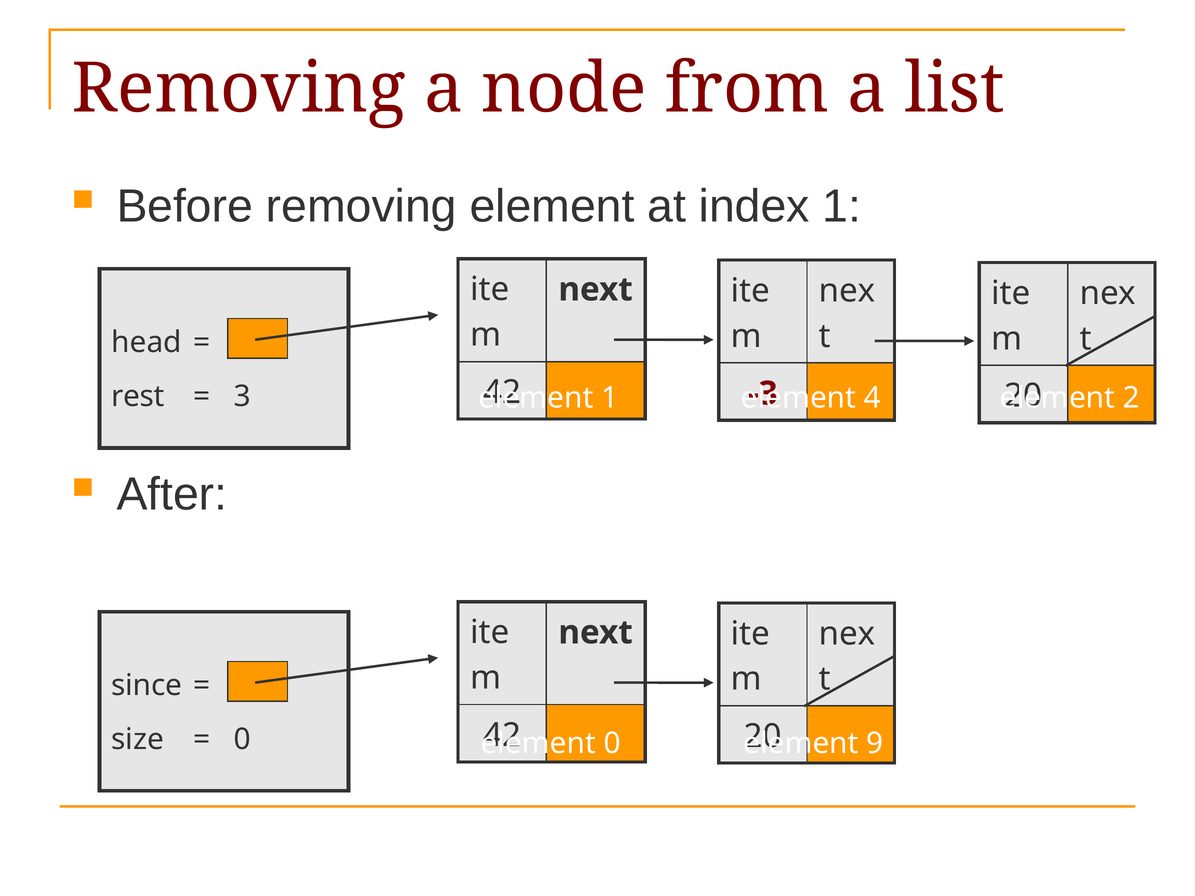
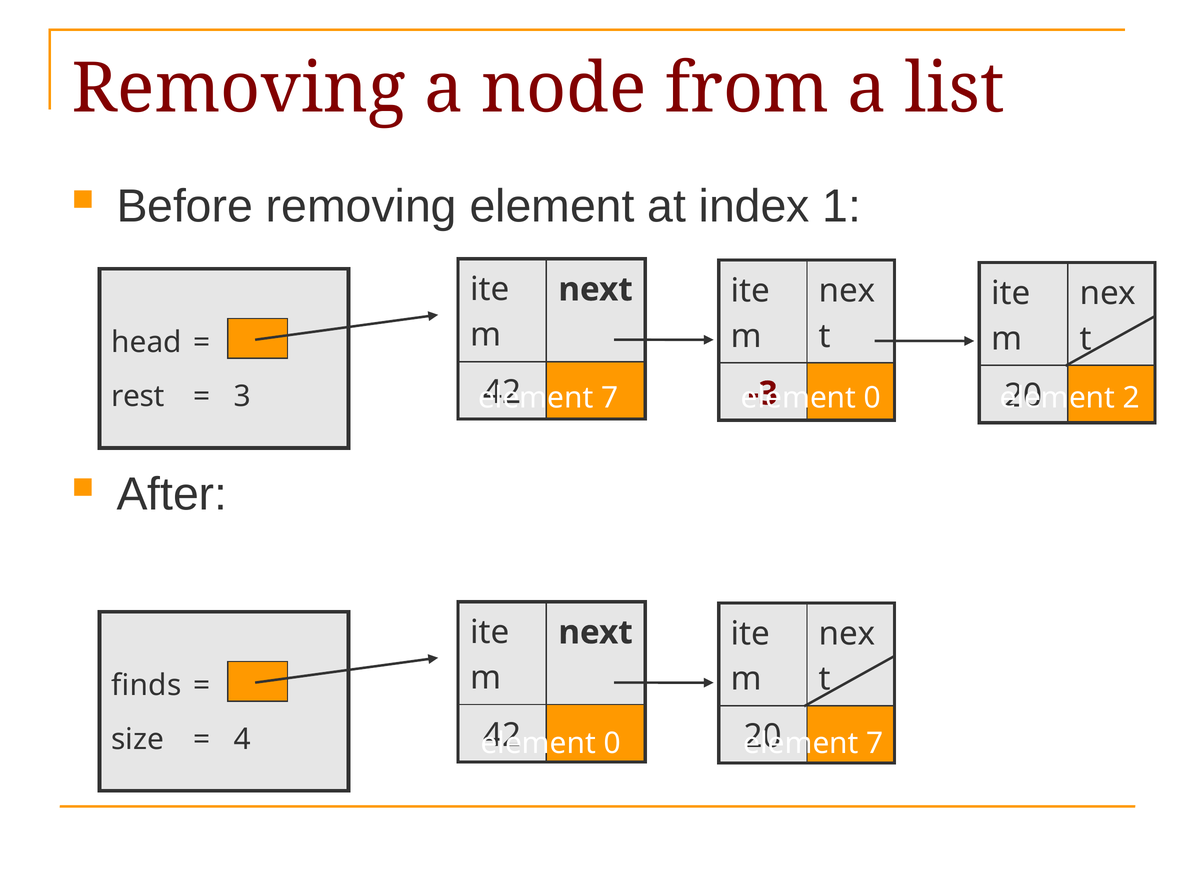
1 at (610, 398): 1 -> 7
4 at (872, 398): 4 -> 0
since: since -> finds
0 at (242, 739): 0 -> 4
9 at (875, 744): 9 -> 7
